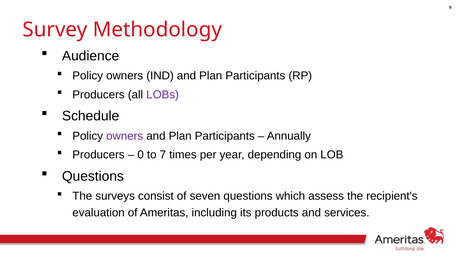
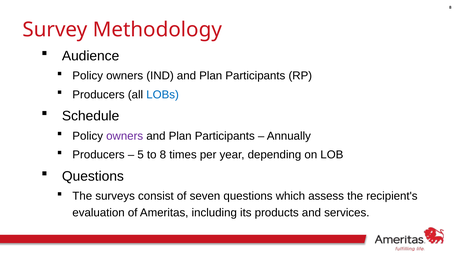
LOBs colour: purple -> blue
0: 0 -> 5
to 7: 7 -> 8
